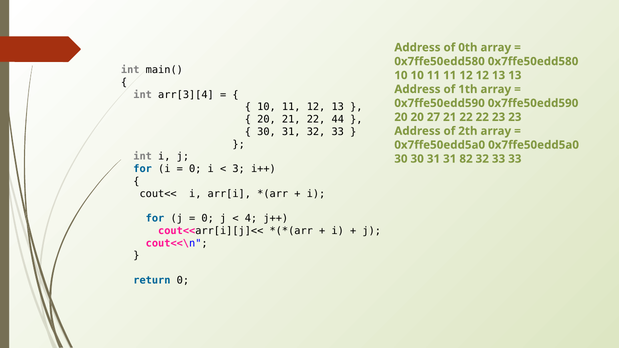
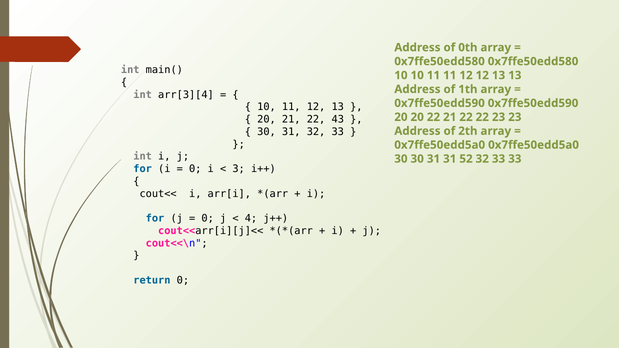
44: 44 -> 43
20 27: 27 -> 22
82: 82 -> 52
